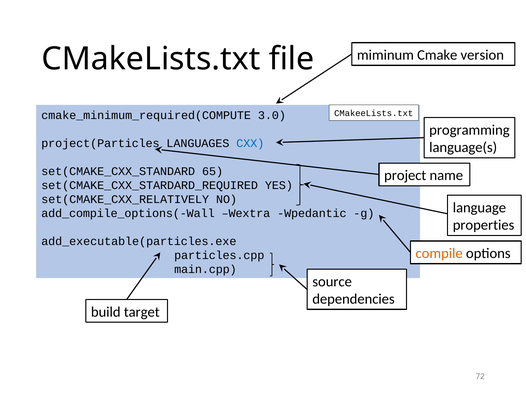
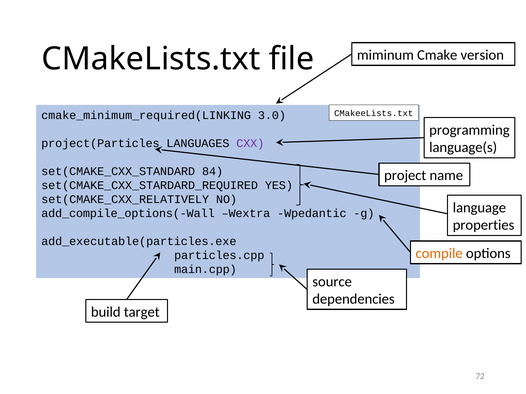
cmake_minimum_required(COMPUTE: cmake_minimum_required(COMPUTE -> cmake_minimum_required(LINKING
CXX colour: blue -> purple
65: 65 -> 84
